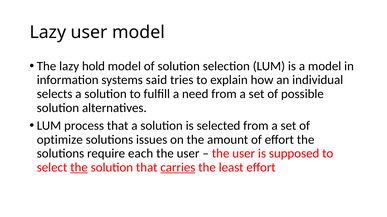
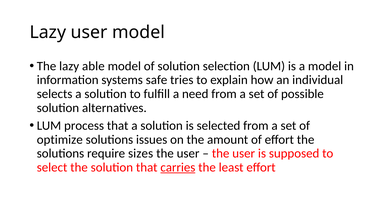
hold: hold -> able
said: said -> safe
each: each -> sizes
the at (79, 168) underline: present -> none
